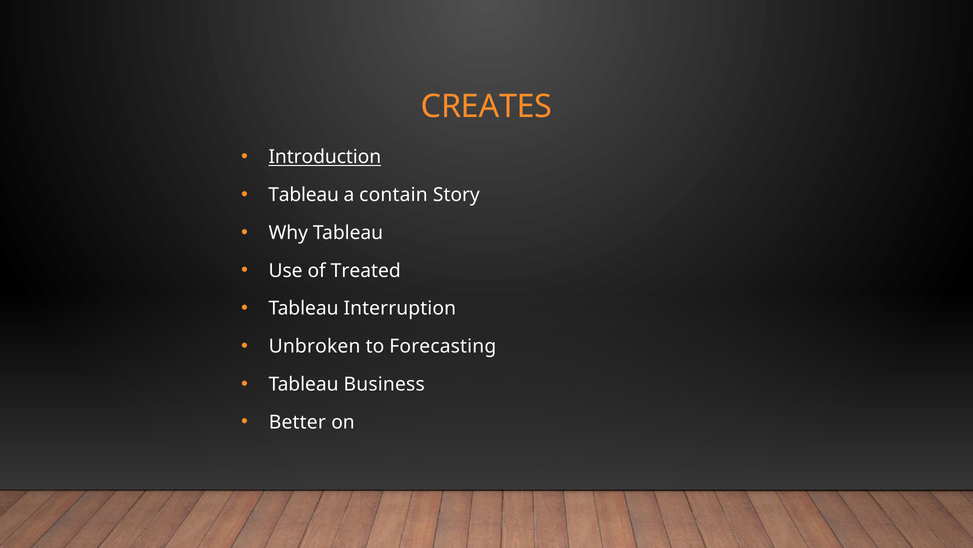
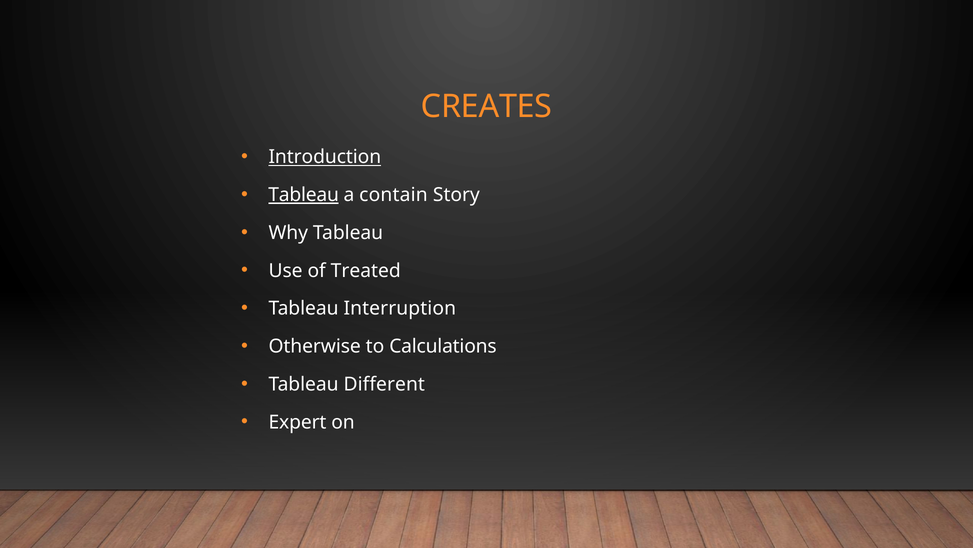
Tableau at (304, 195) underline: none -> present
Unbroken: Unbroken -> Otherwise
Forecasting: Forecasting -> Calculations
Business: Business -> Different
Better: Better -> Expert
